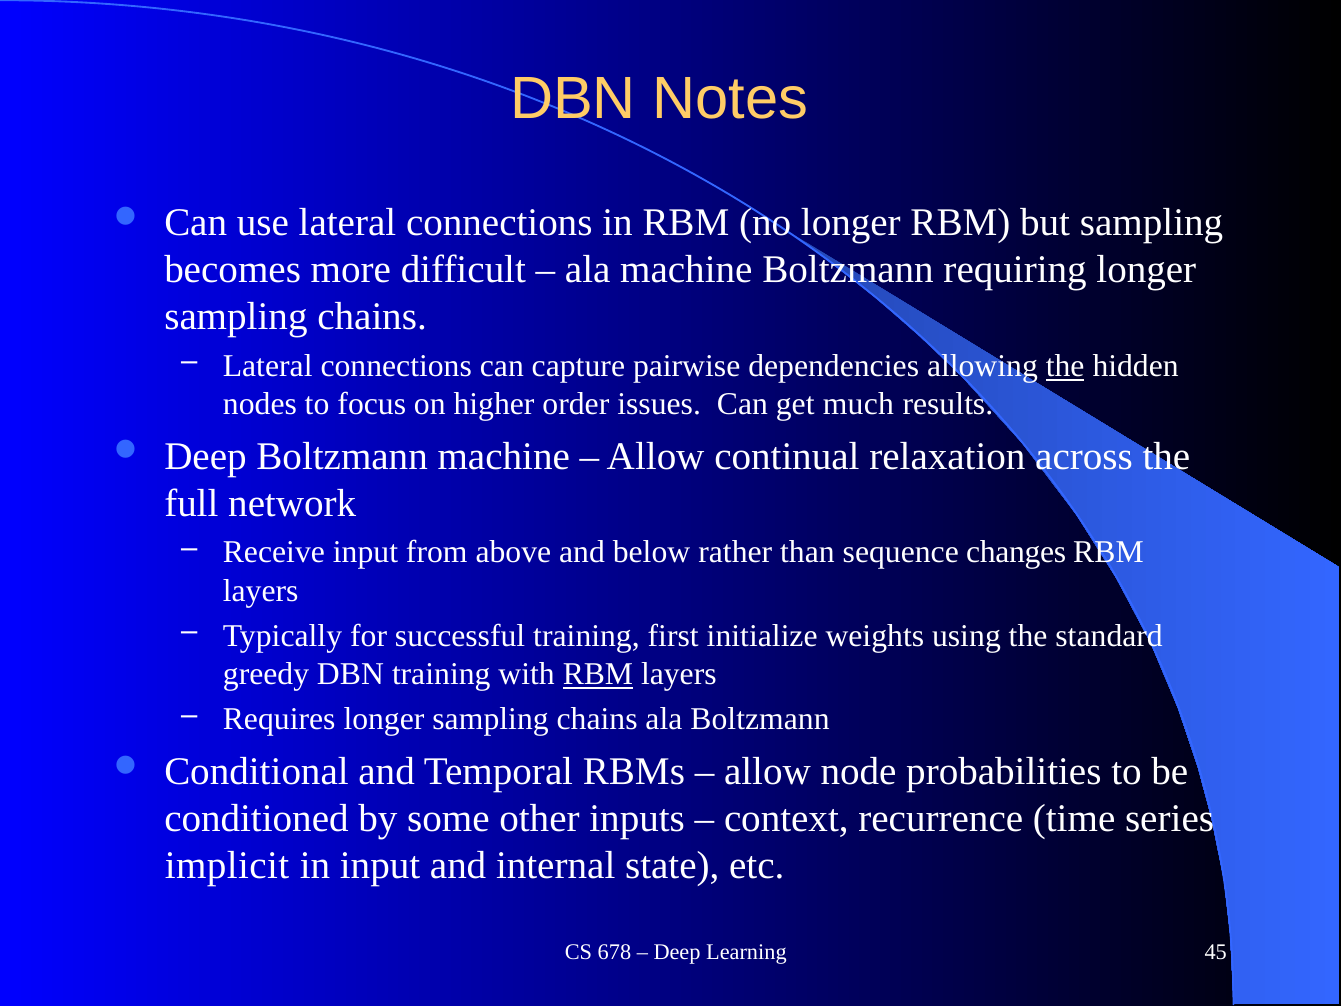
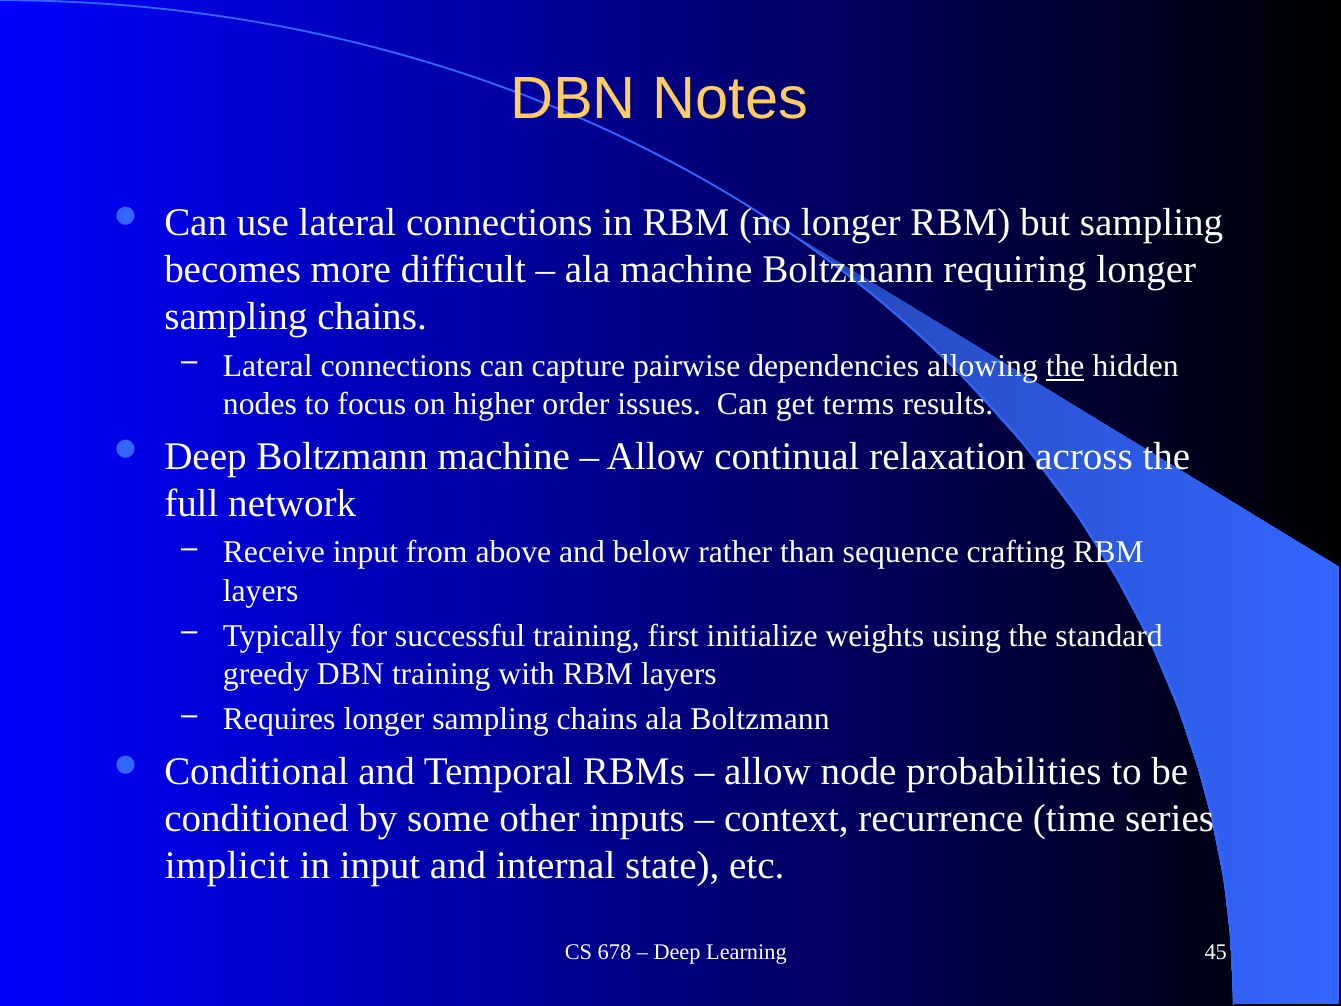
much: much -> terms
changes: changes -> crafting
RBM at (598, 674) underline: present -> none
